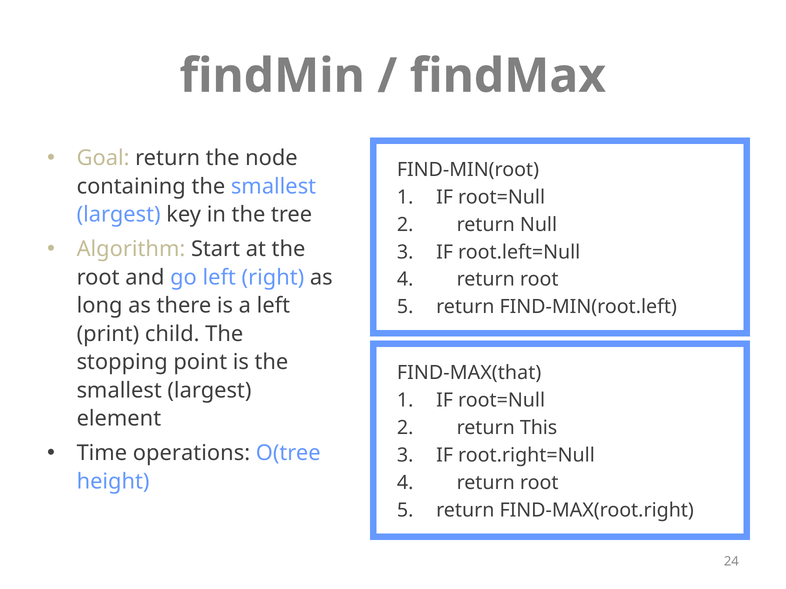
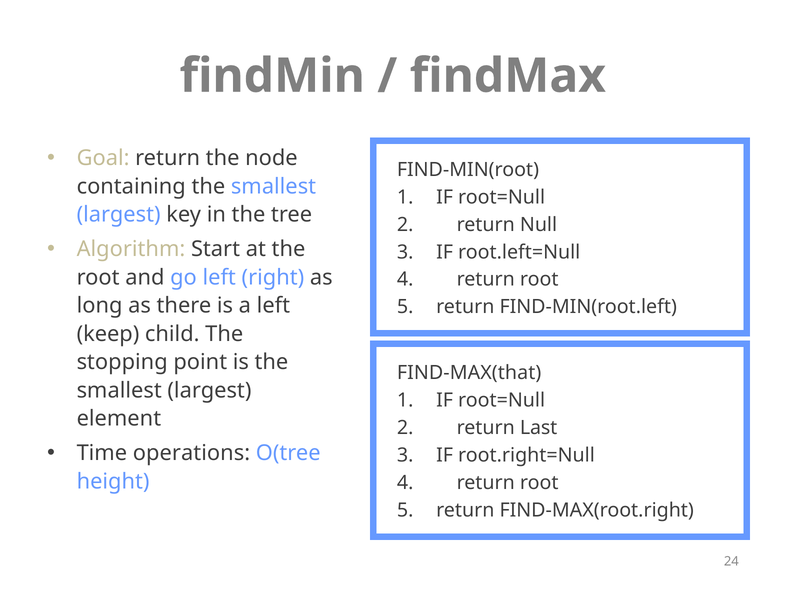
print: print -> keep
This: This -> Last
